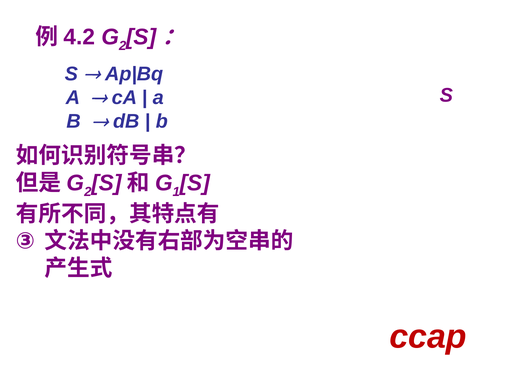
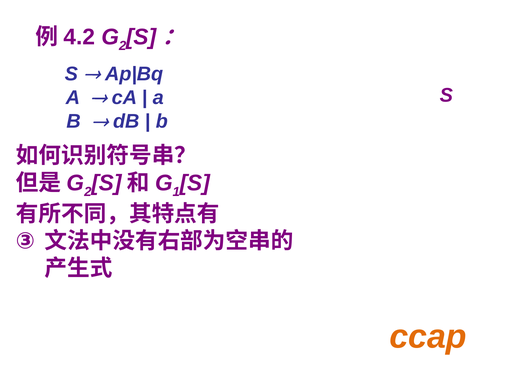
ccap colour: red -> orange
